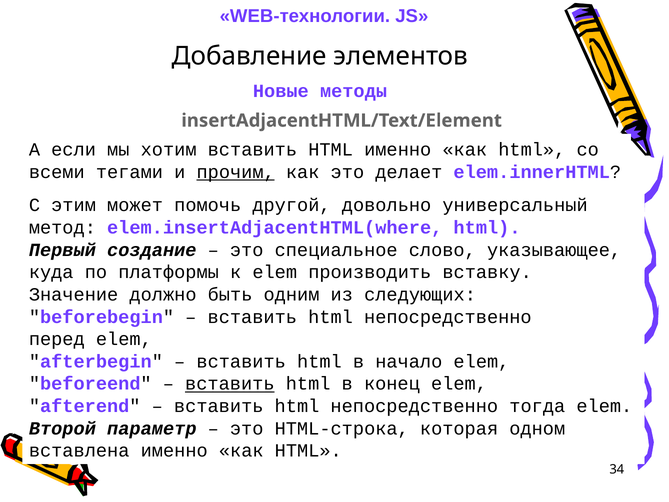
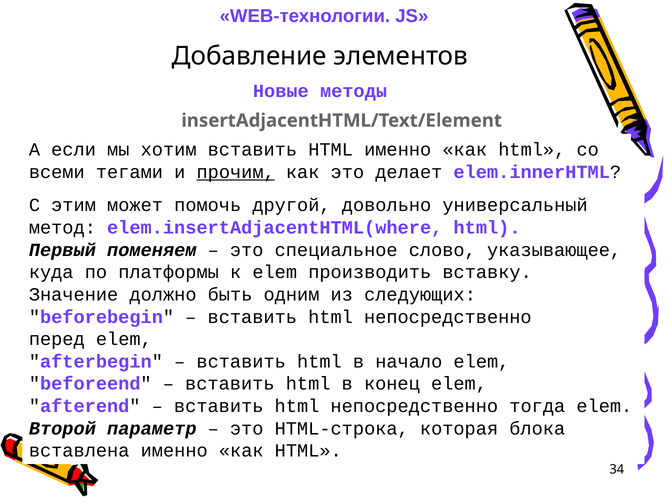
создание: создание -> поменяем
вставить at (230, 384) underline: present -> none
одном: одном -> блока
